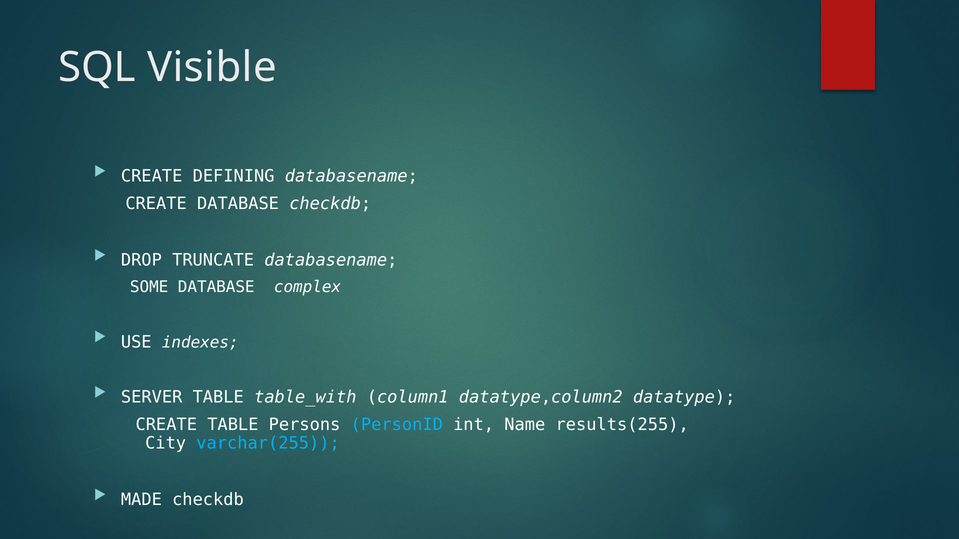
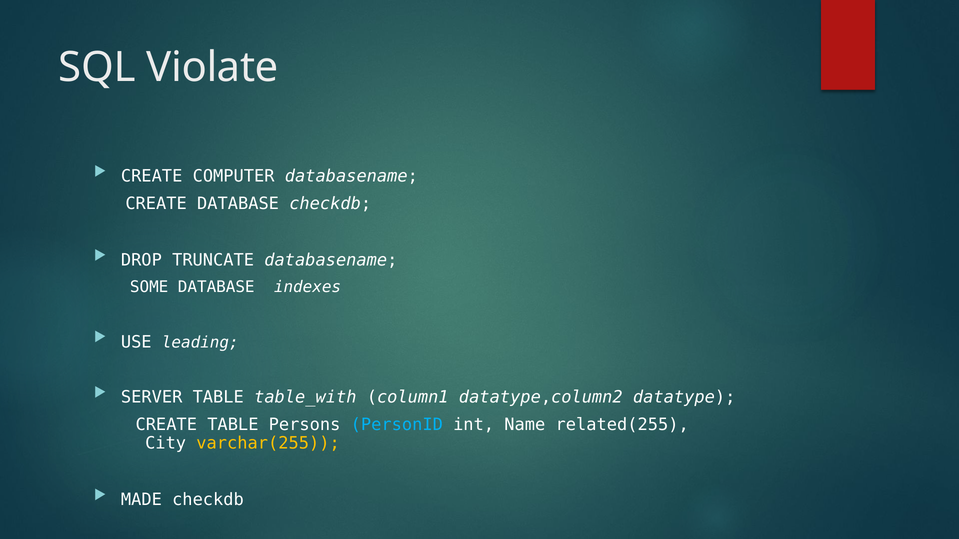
Visible: Visible -> Violate
DEFINING: DEFINING -> COMPUTER
complex: complex -> indexes
indexes: indexes -> leading
results(255: results(255 -> related(255
varchar(255 colour: light blue -> yellow
